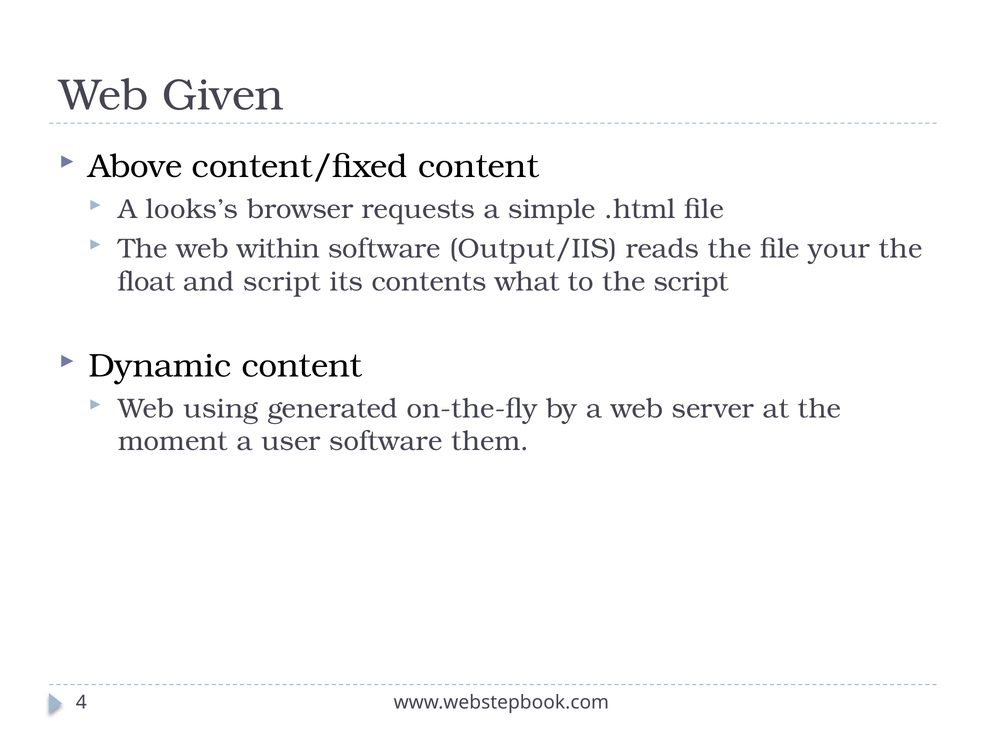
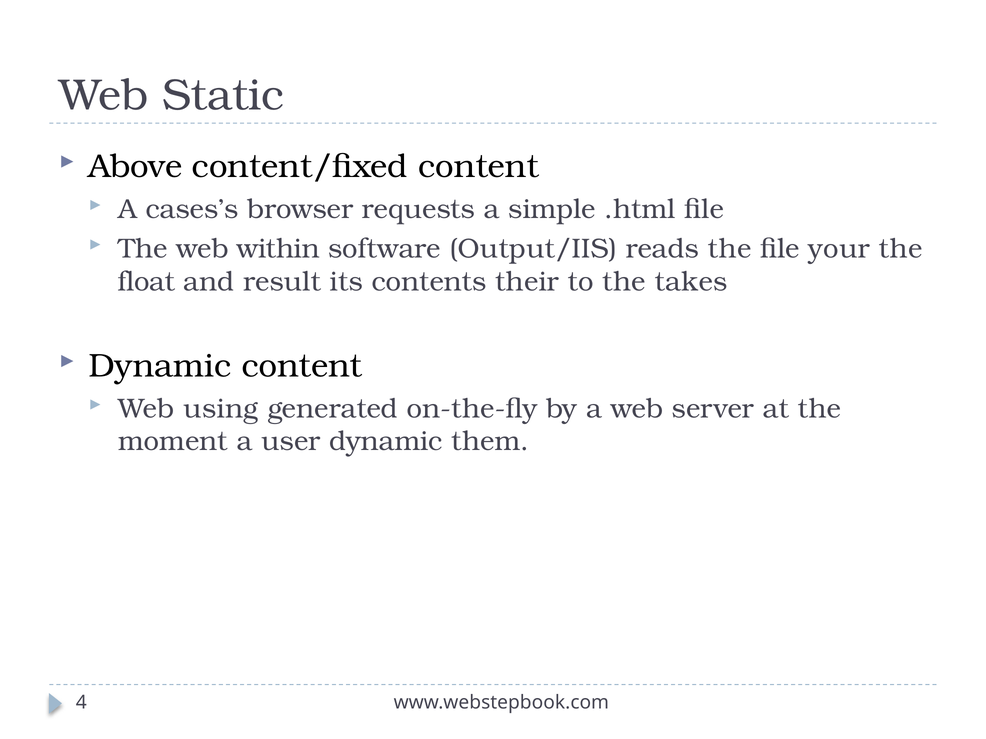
Given: Given -> Static
looks’s: looks’s -> cases’s
and script: script -> result
what: what -> their
the script: script -> takes
user software: software -> dynamic
